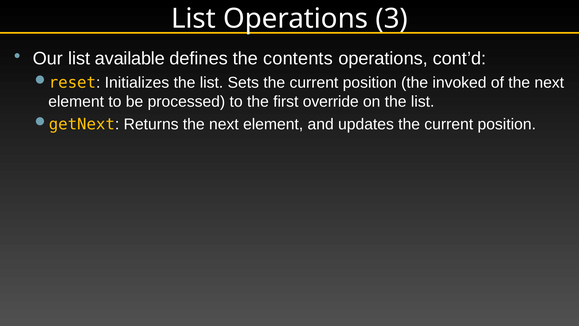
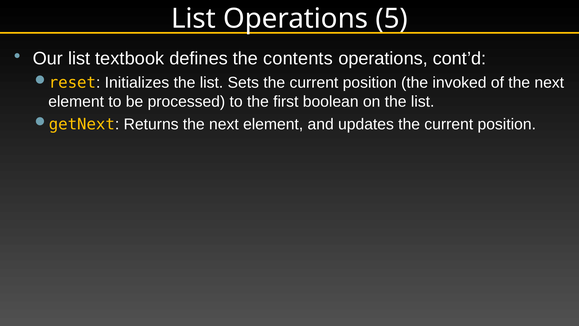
3: 3 -> 5
available: available -> textbook
override: override -> boolean
